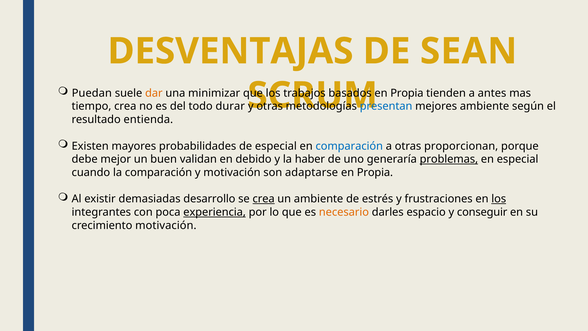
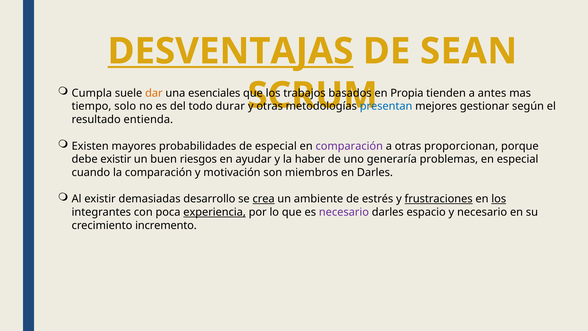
DESVENTAJAS underline: none -> present
Puedan: Puedan -> Cumpla
minimizar: minimizar -> esenciales
tiempo crea: crea -> solo
mejores ambiente: ambiente -> gestionar
comparación at (349, 146) colour: blue -> purple
debe mejor: mejor -> existir
validan: validan -> riesgos
debido: debido -> ayudar
problemas underline: present -> none
adaptarse: adaptarse -> miembros
Propia at (375, 172): Propia -> Darles
frustraciones underline: none -> present
necesario at (344, 212) colour: orange -> purple
y conseguir: conseguir -> necesario
crecimiento motivación: motivación -> incremento
